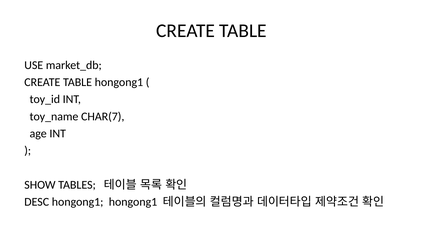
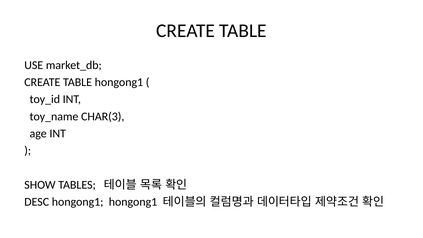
CHAR(7: CHAR(7 -> CHAR(3
